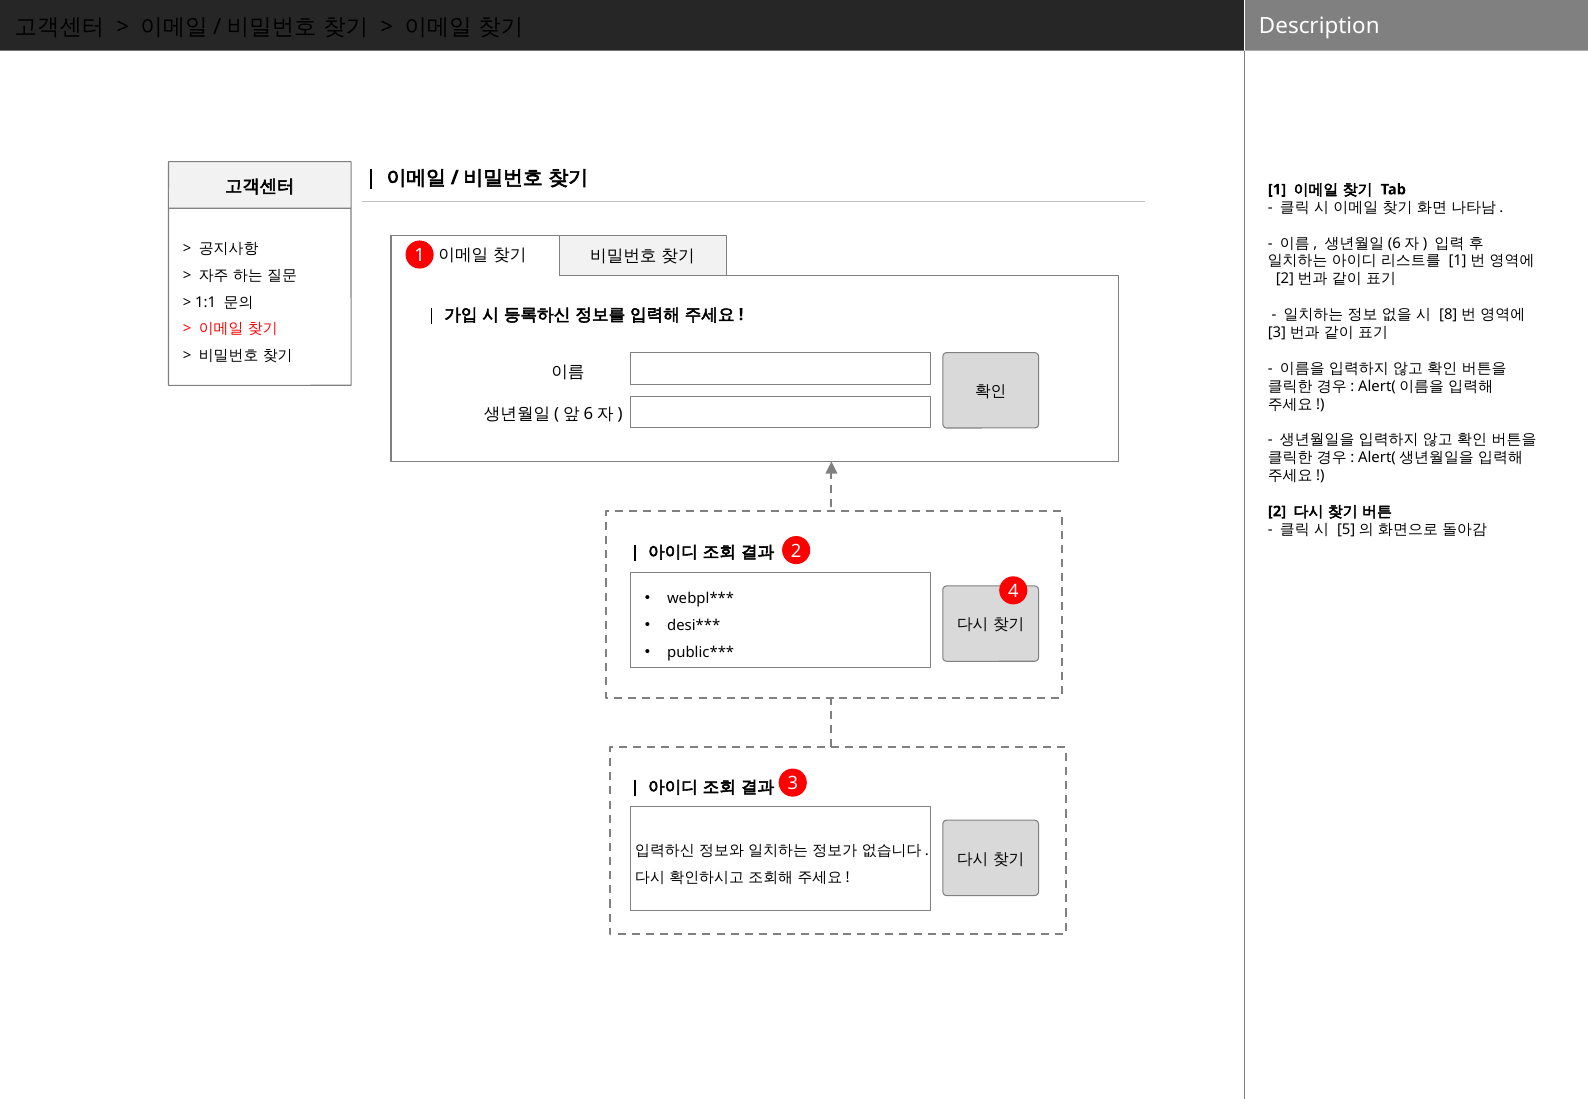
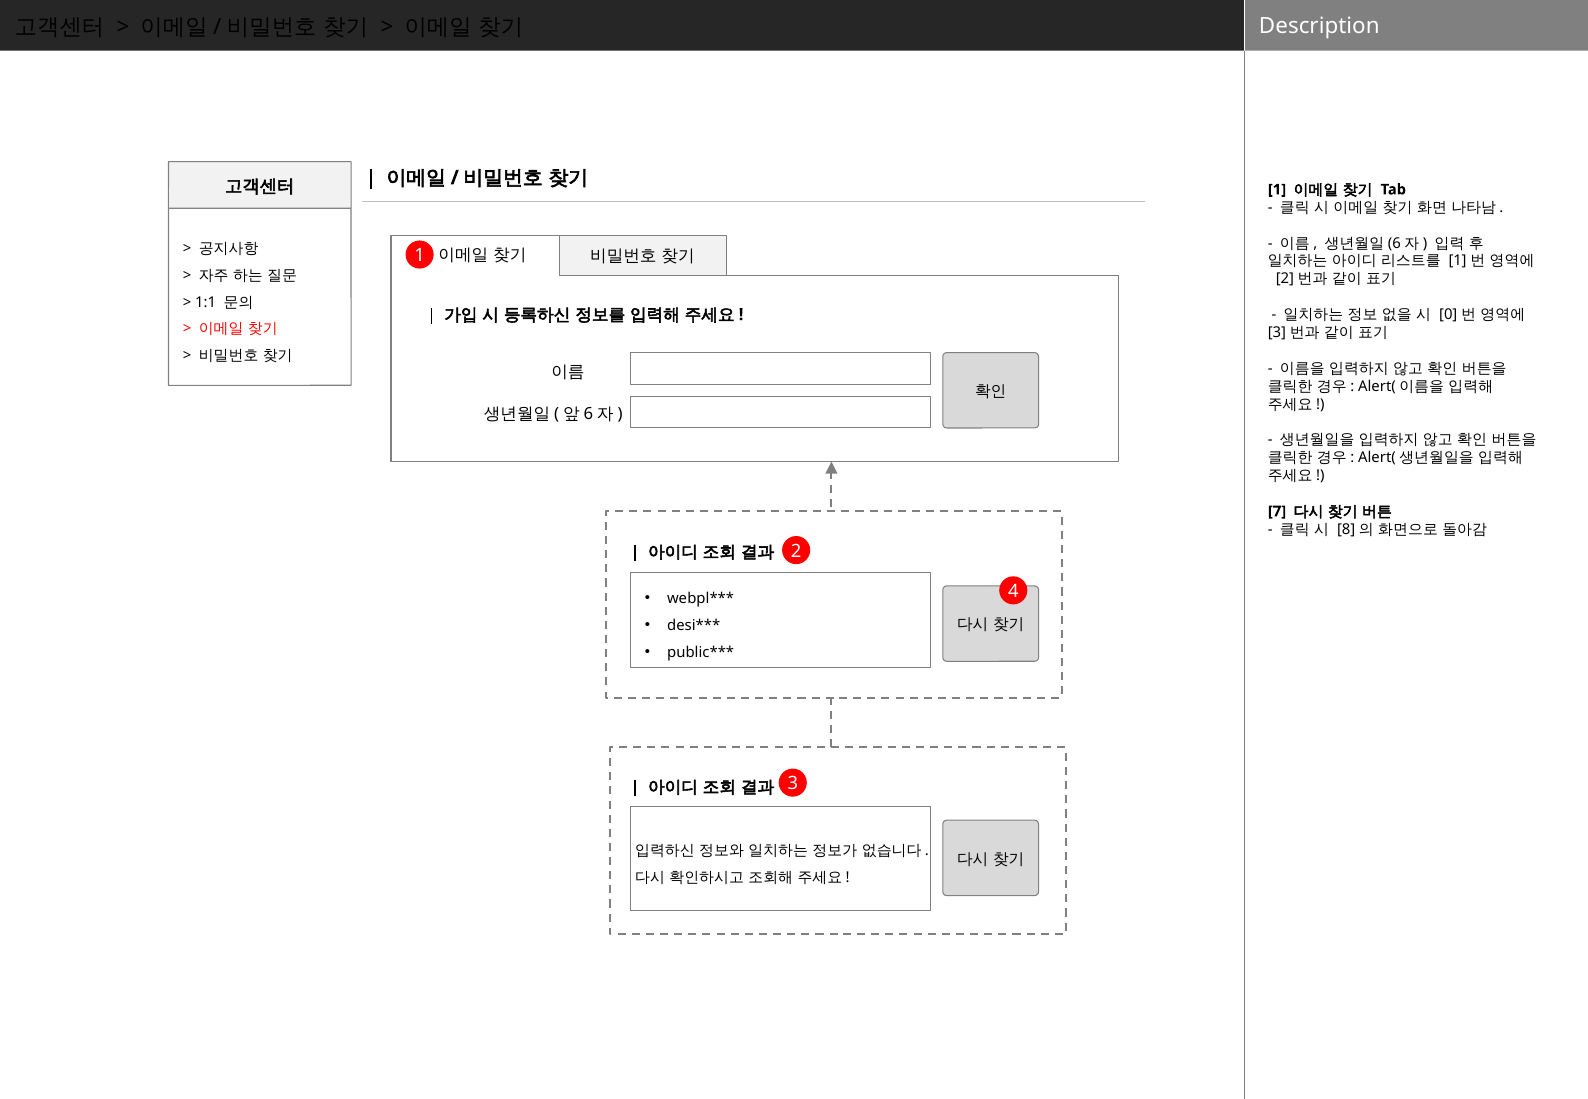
8: 8 -> 0
2 at (1277, 512): 2 -> 7
5: 5 -> 8
